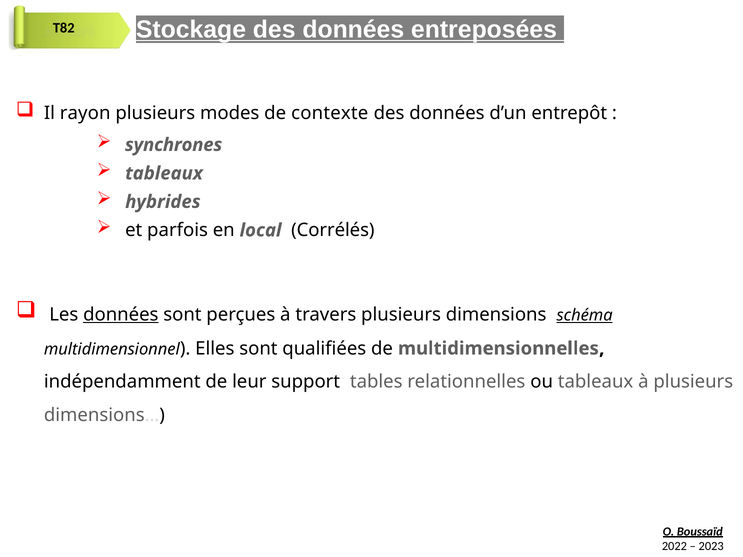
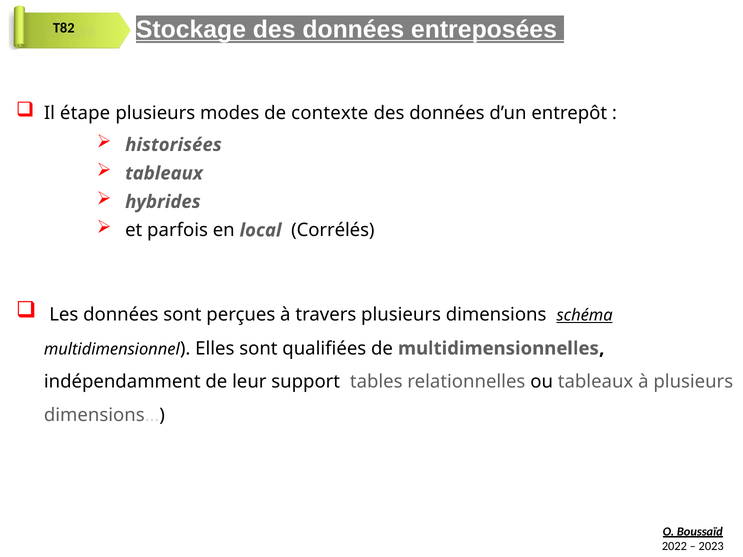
rayon: rayon -> étape
synchrones: synchrones -> historisées
données at (121, 315) underline: present -> none
